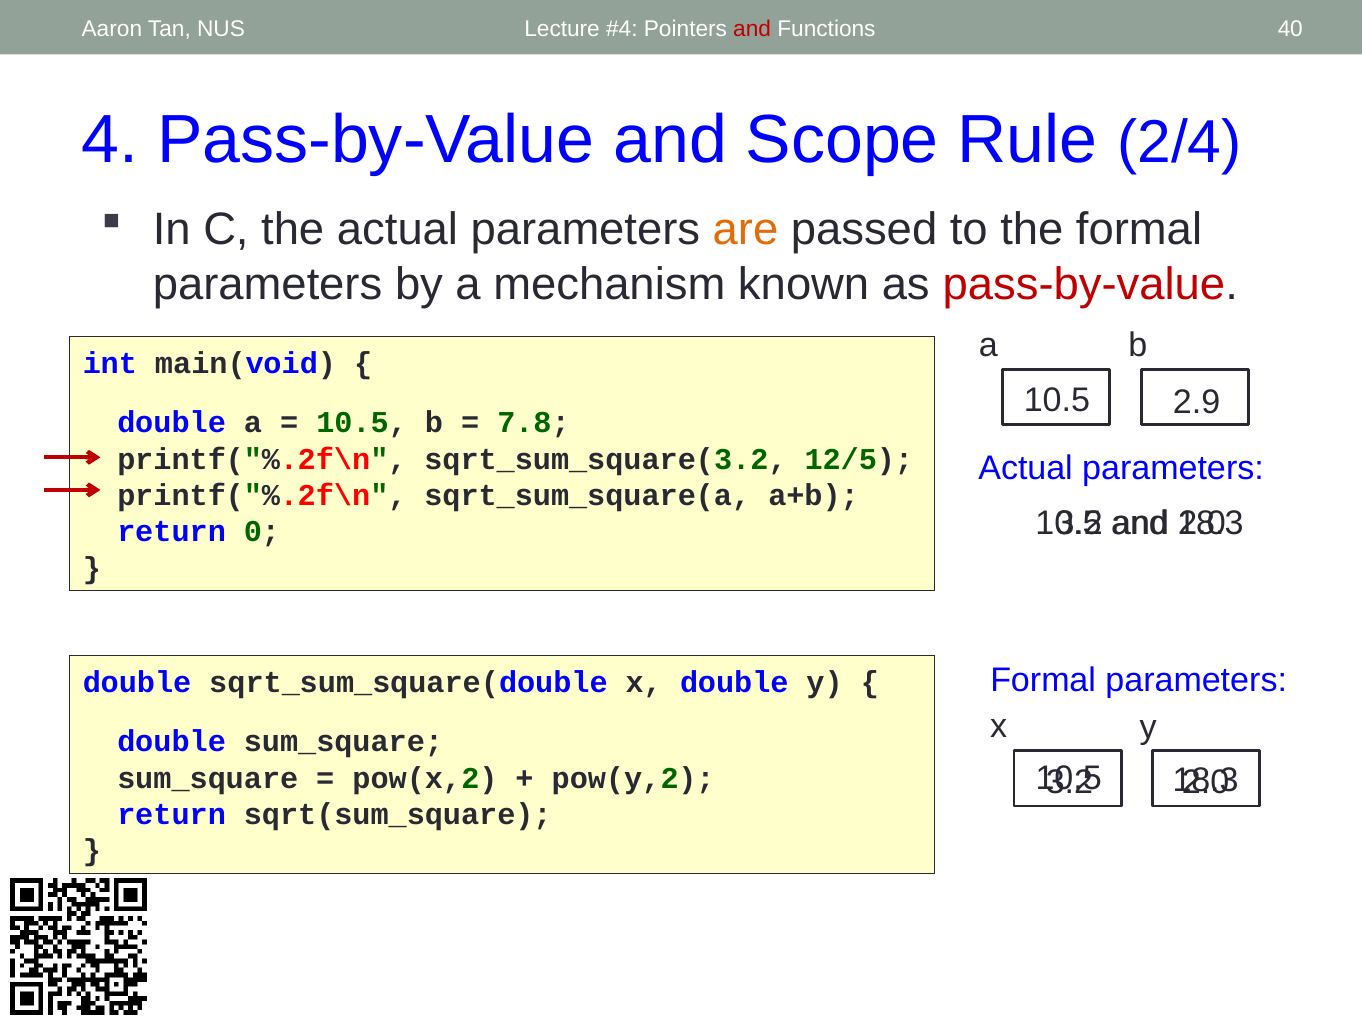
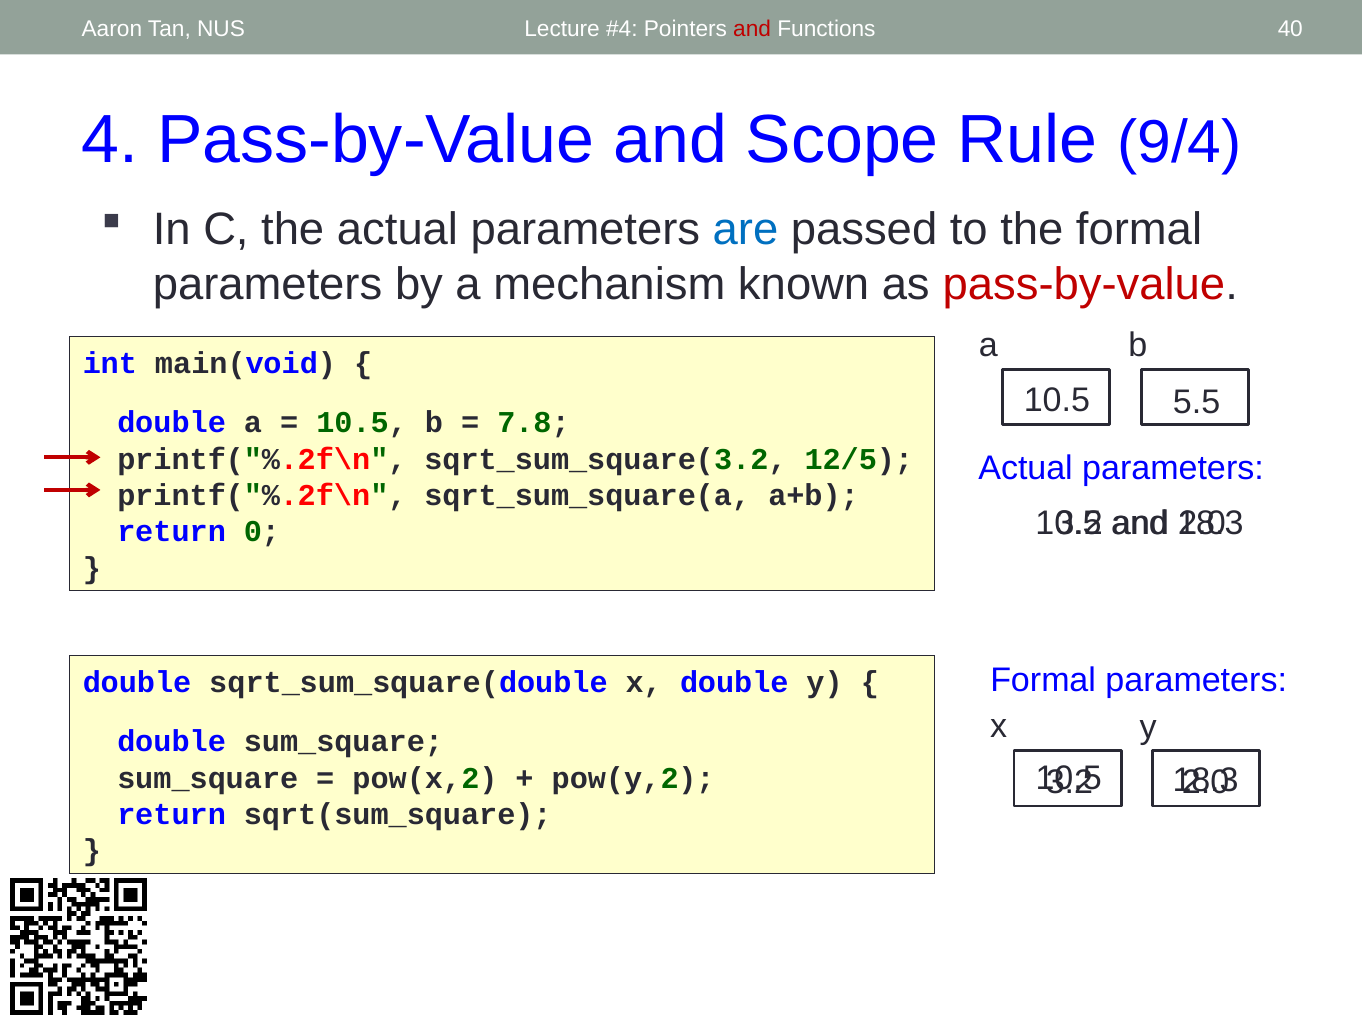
2/4: 2/4 -> 9/4
are colour: orange -> blue
2.9: 2.9 -> 5.5
